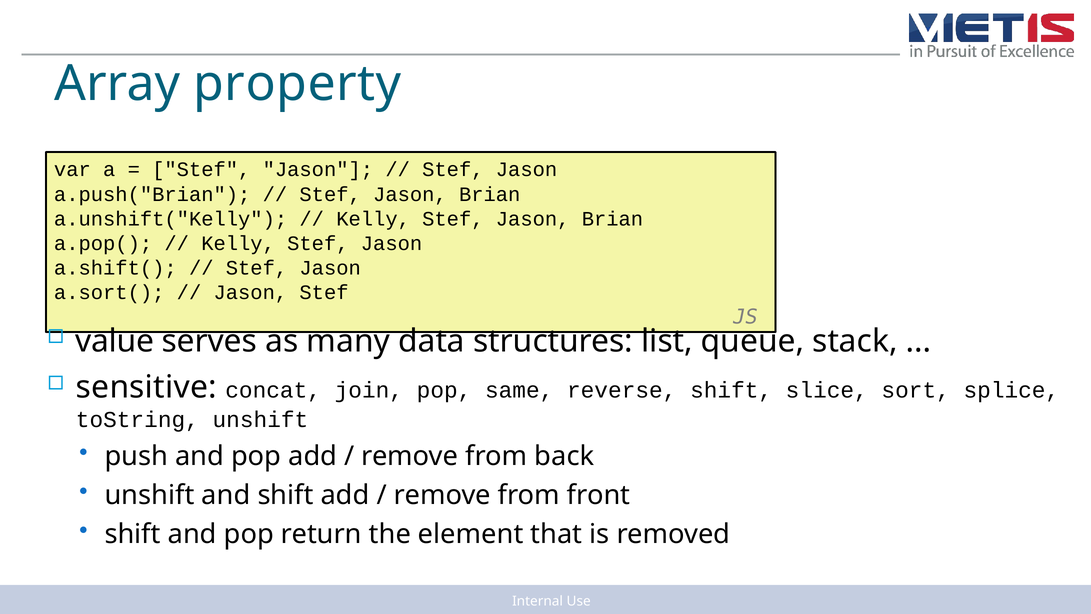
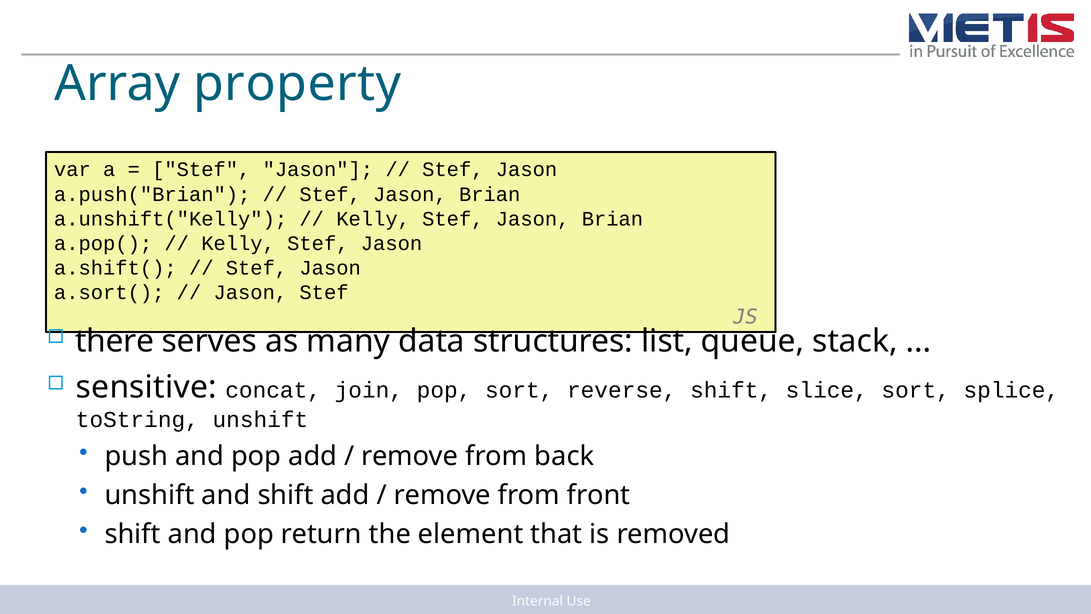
value: value -> there
pop same: same -> sort
